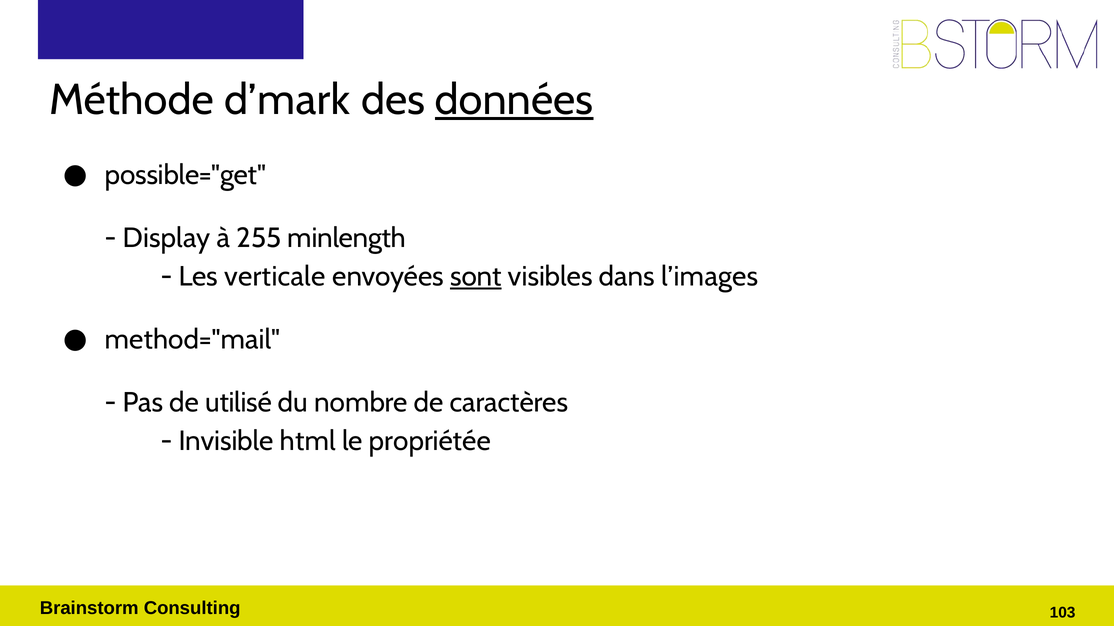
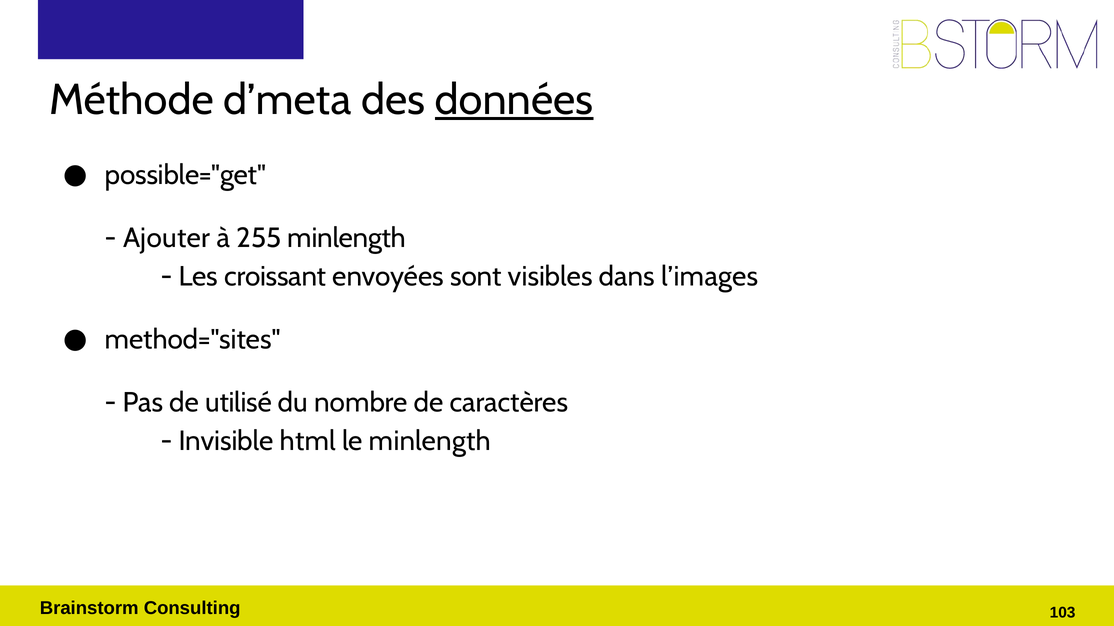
d’mark: d’mark -> d’meta
Display: Display -> Ajouter
verticale: verticale -> croissant
sont underline: present -> none
method="mail: method="mail -> method="sites
le propriétée: propriétée -> minlength
